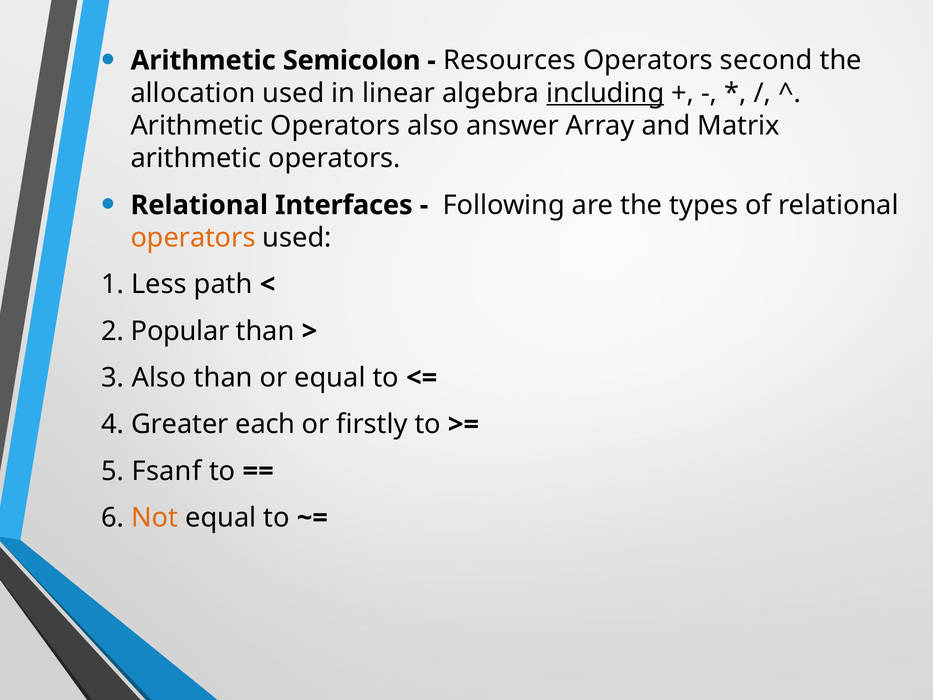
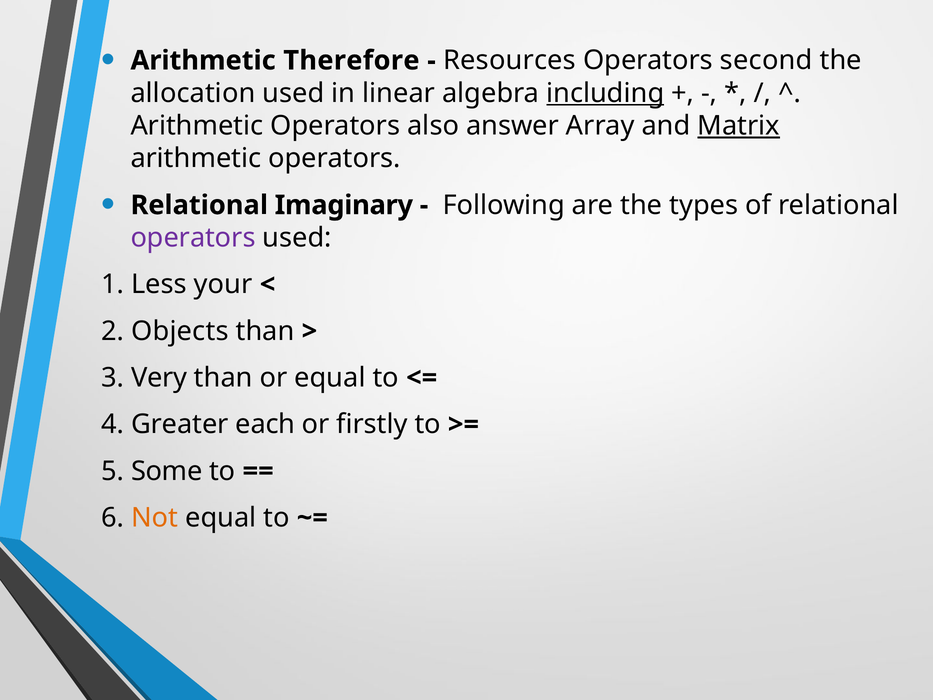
Semicolon: Semicolon -> Therefore
Matrix underline: none -> present
Interfaces: Interfaces -> Imaginary
operators at (193, 238) colour: orange -> purple
path: path -> your
Popular: Popular -> Objects
3 Also: Also -> Very
Fsanf: Fsanf -> Some
